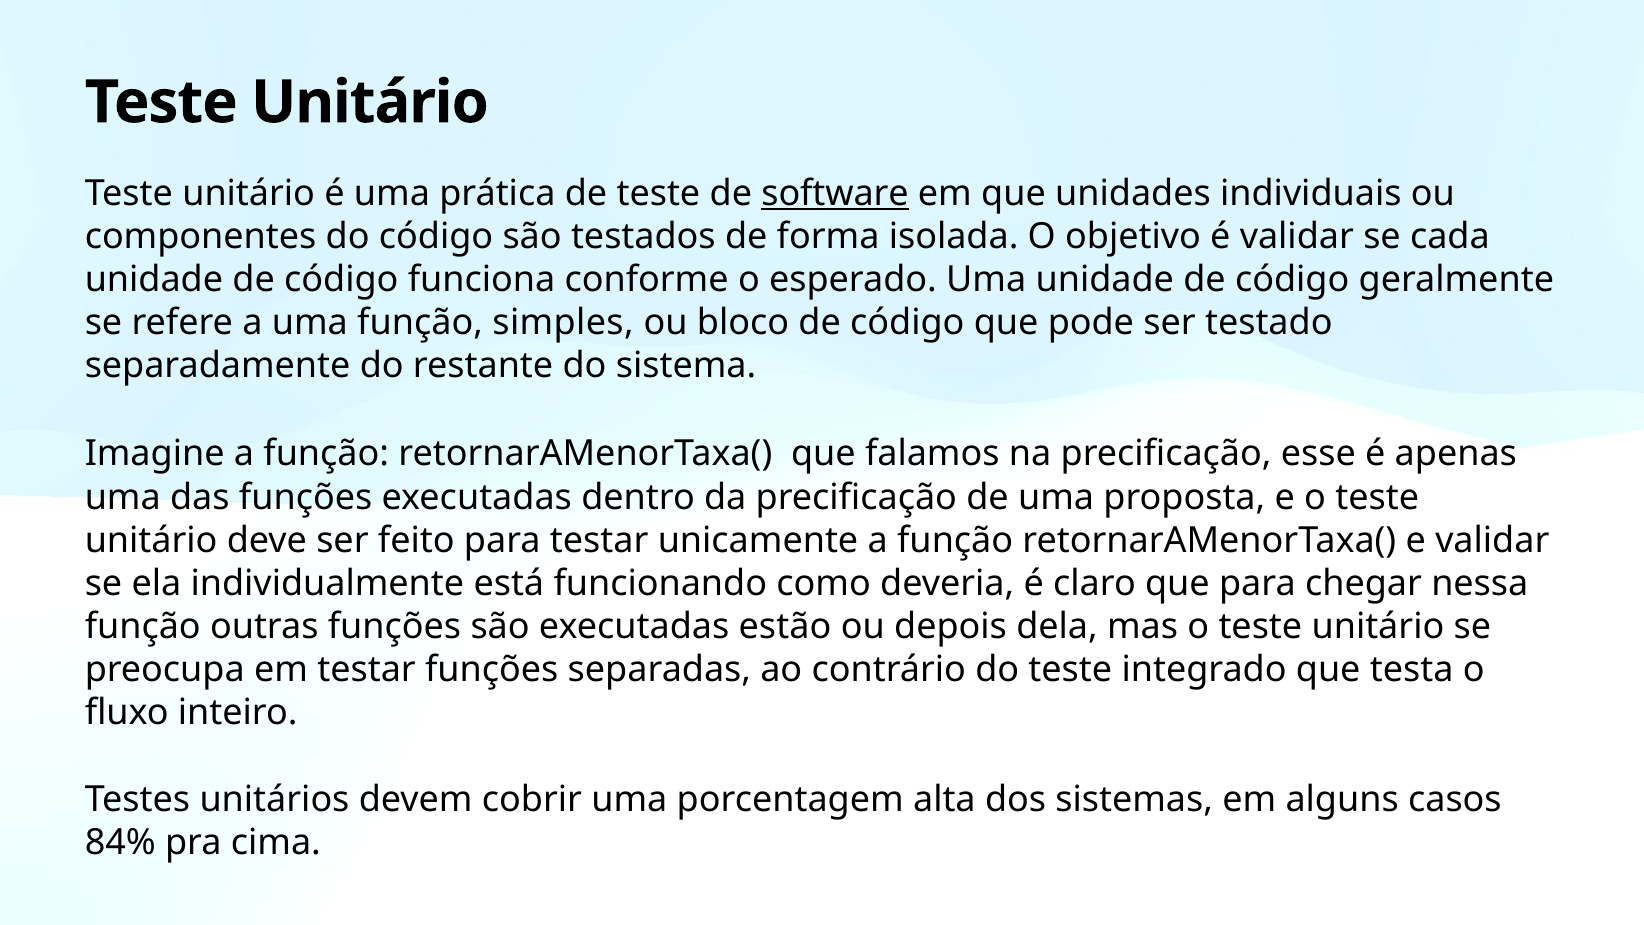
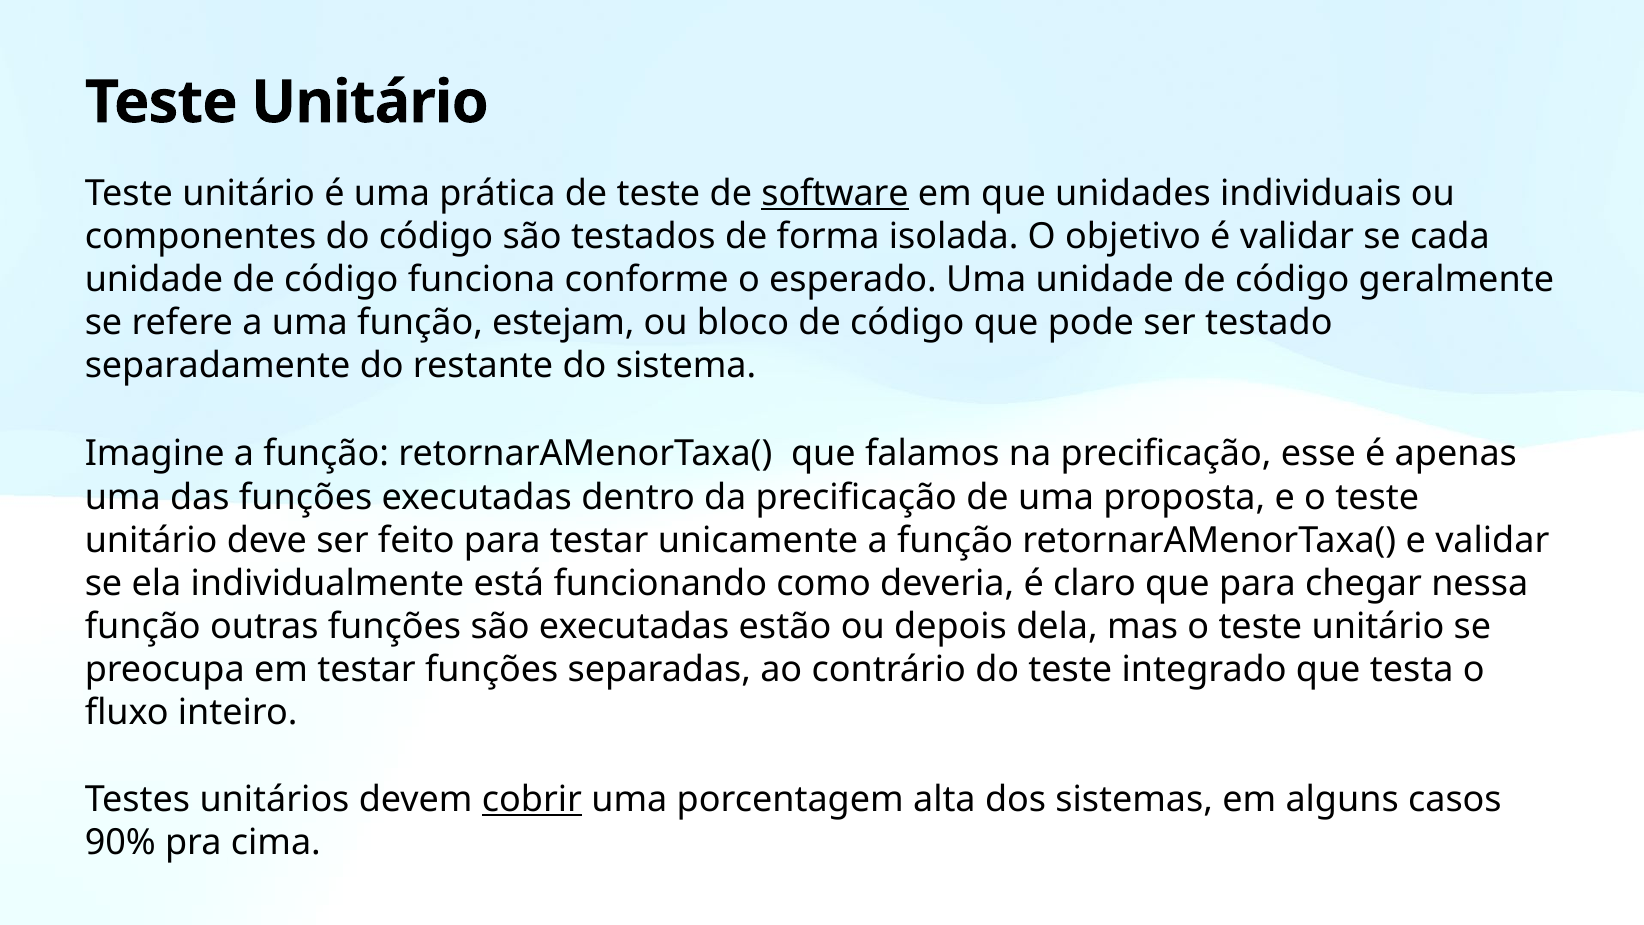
simples: simples -> estejam
cobrir underline: none -> present
84%: 84% -> 90%
